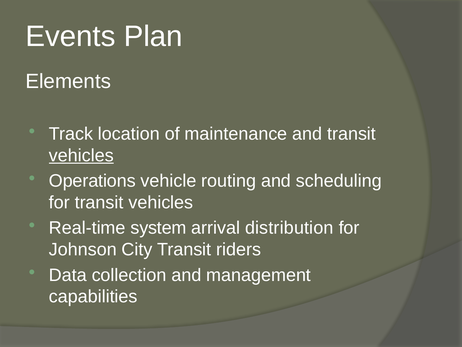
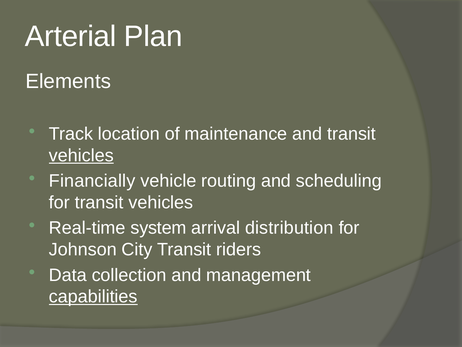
Events: Events -> Arterial
Operations: Operations -> Financially
capabilities underline: none -> present
